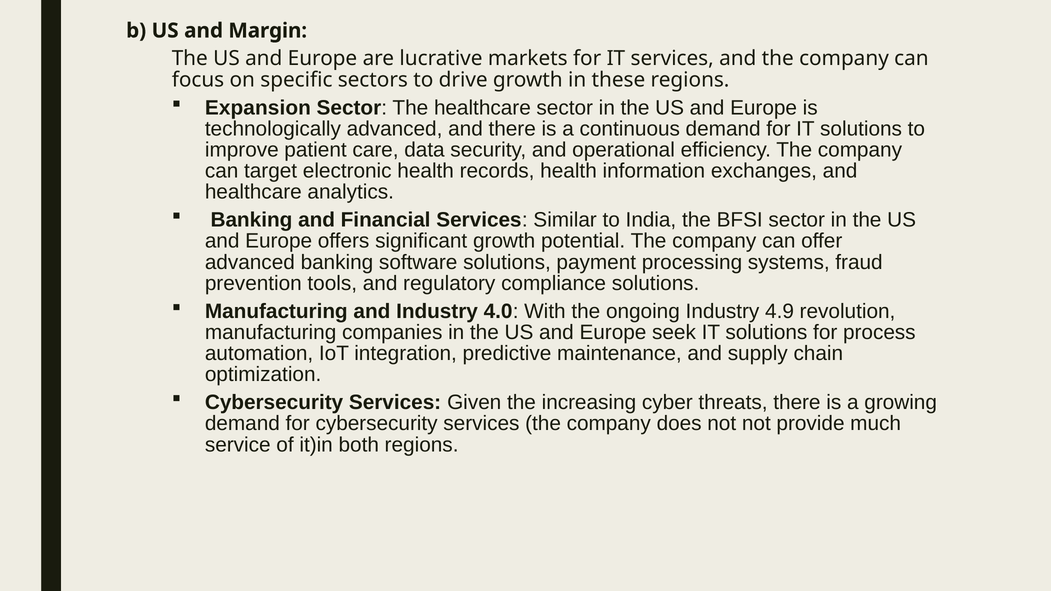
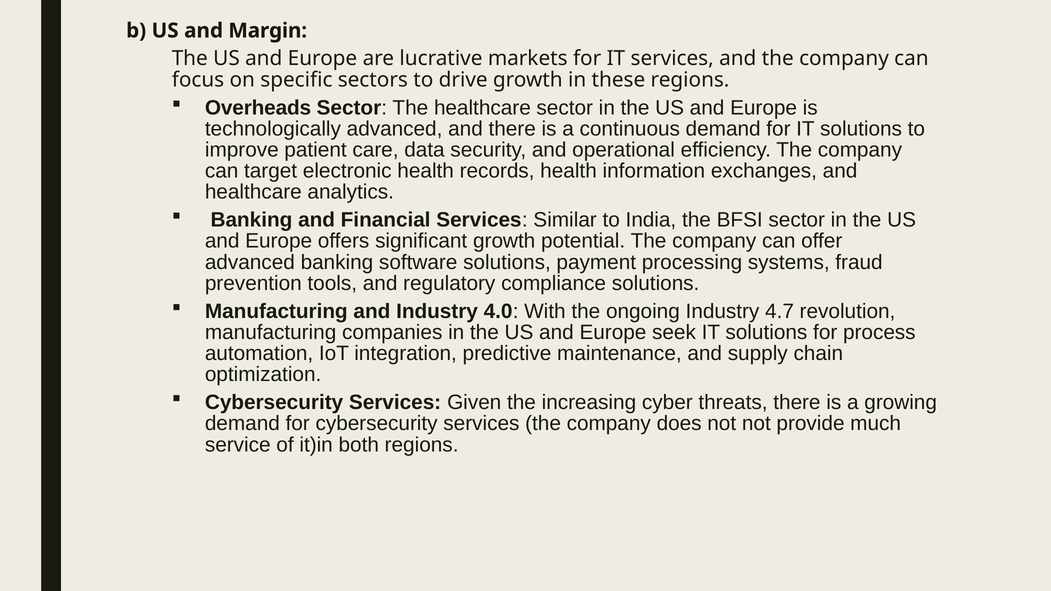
Expansion: Expansion -> Overheads
4.9: 4.9 -> 4.7
